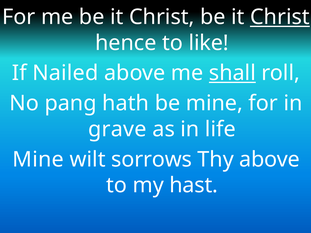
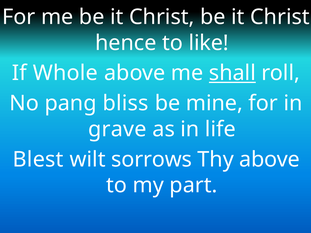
Christ at (280, 17) underline: present -> none
Nailed: Nailed -> Whole
hath: hath -> bliss
Mine at (38, 160): Mine -> Blest
hast: hast -> part
